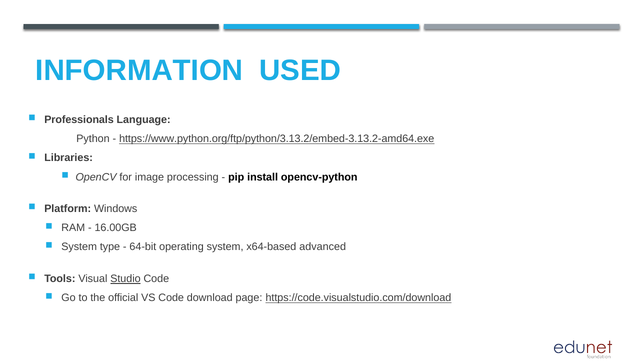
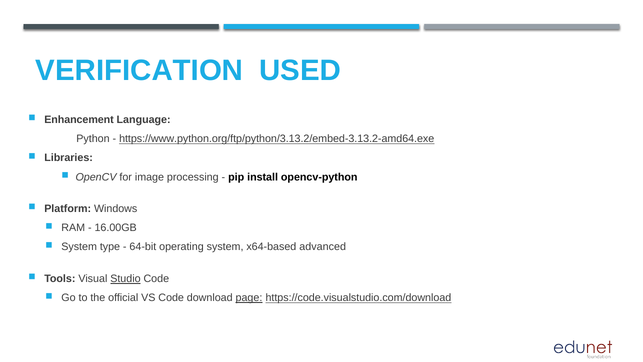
INFORMATION: INFORMATION -> VERIFICATION
Professionals: Professionals -> Enhancement
page underline: none -> present
